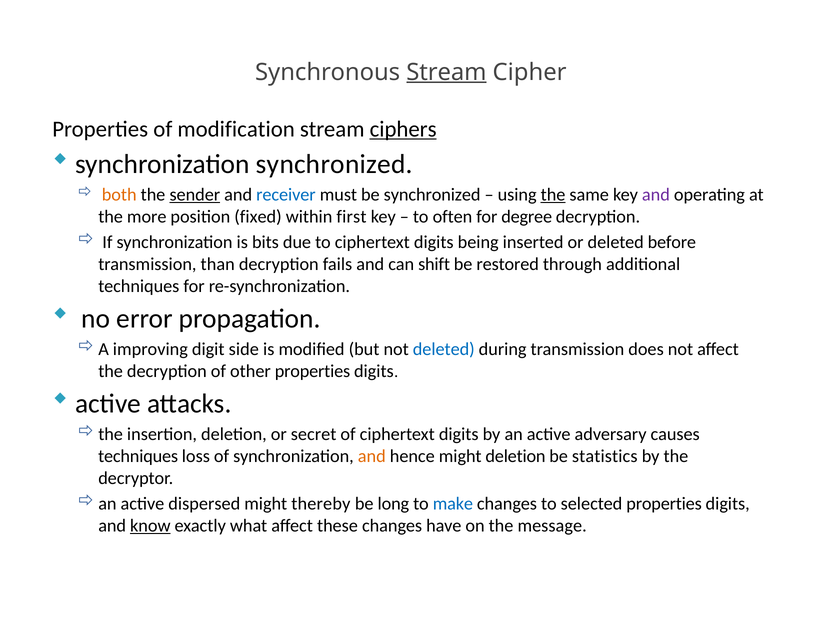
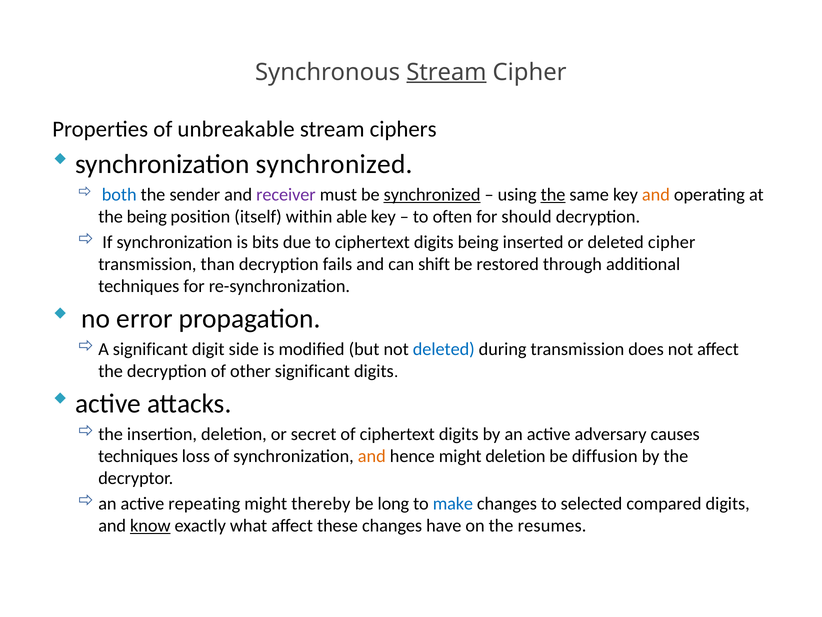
modification: modification -> unbreakable
ciphers underline: present -> none
both colour: orange -> blue
sender underline: present -> none
receiver colour: blue -> purple
synchronized at (432, 195) underline: none -> present
and at (656, 195) colour: purple -> orange
the more: more -> being
fixed: fixed -> itself
first: first -> able
degree: degree -> should
deleted before: before -> cipher
improving at (150, 349): improving -> significant
other properties: properties -> significant
statistics: statistics -> diffusion
dispersed: dispersed -> repeating
selected properties: properties -> compared
message: message -> resumes
